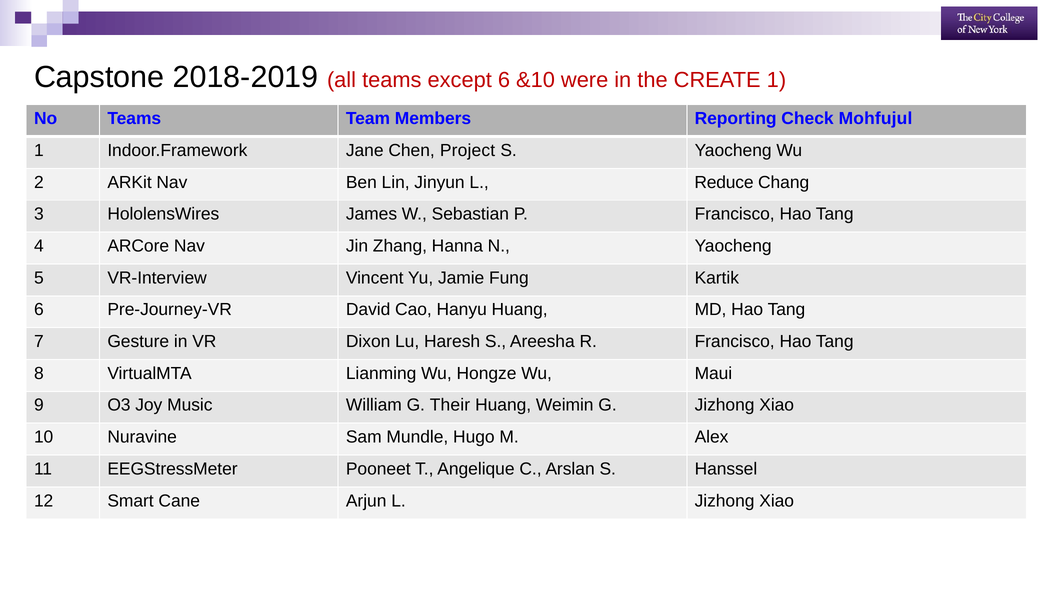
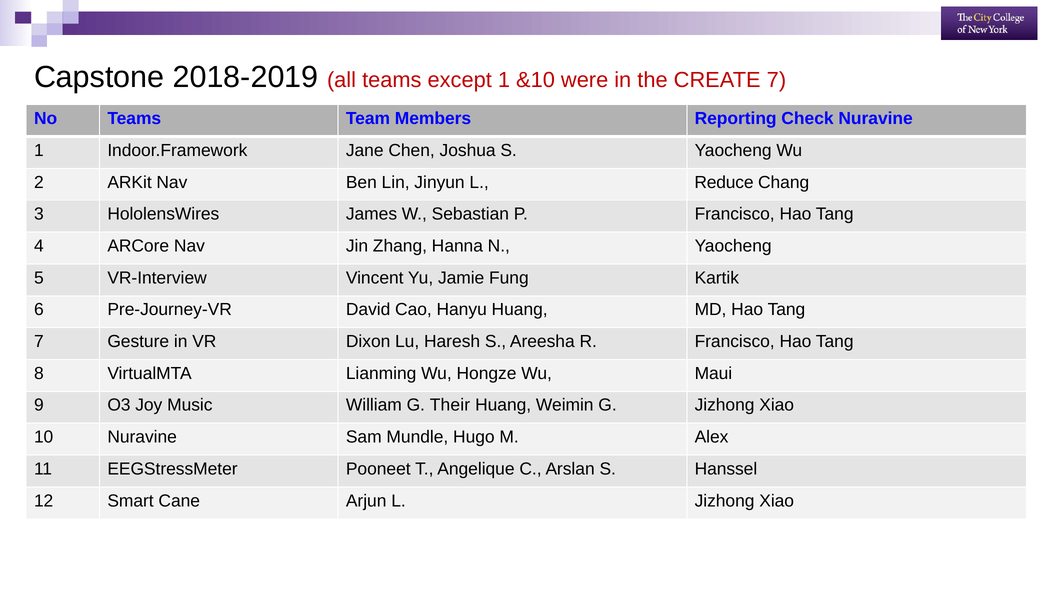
except 6: 6 -> 1
CREATE 1: 1 -> 7
Check Mohfujul: Mohfujul -> Nuravine
Project: Project -> Joshua
